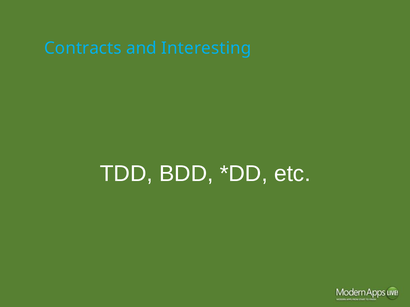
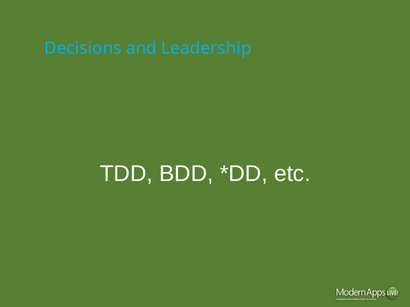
Contracts: Contracts -> Decisions
Interesting: Interesting -> Leadership
